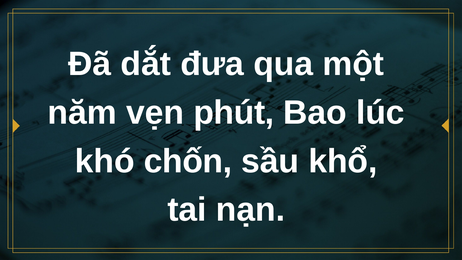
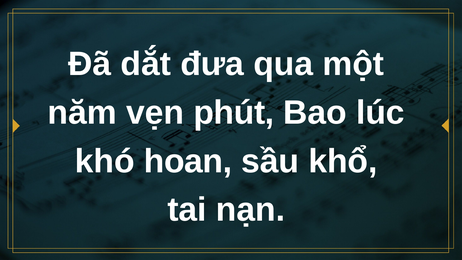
chốn: chốn -> hoan
